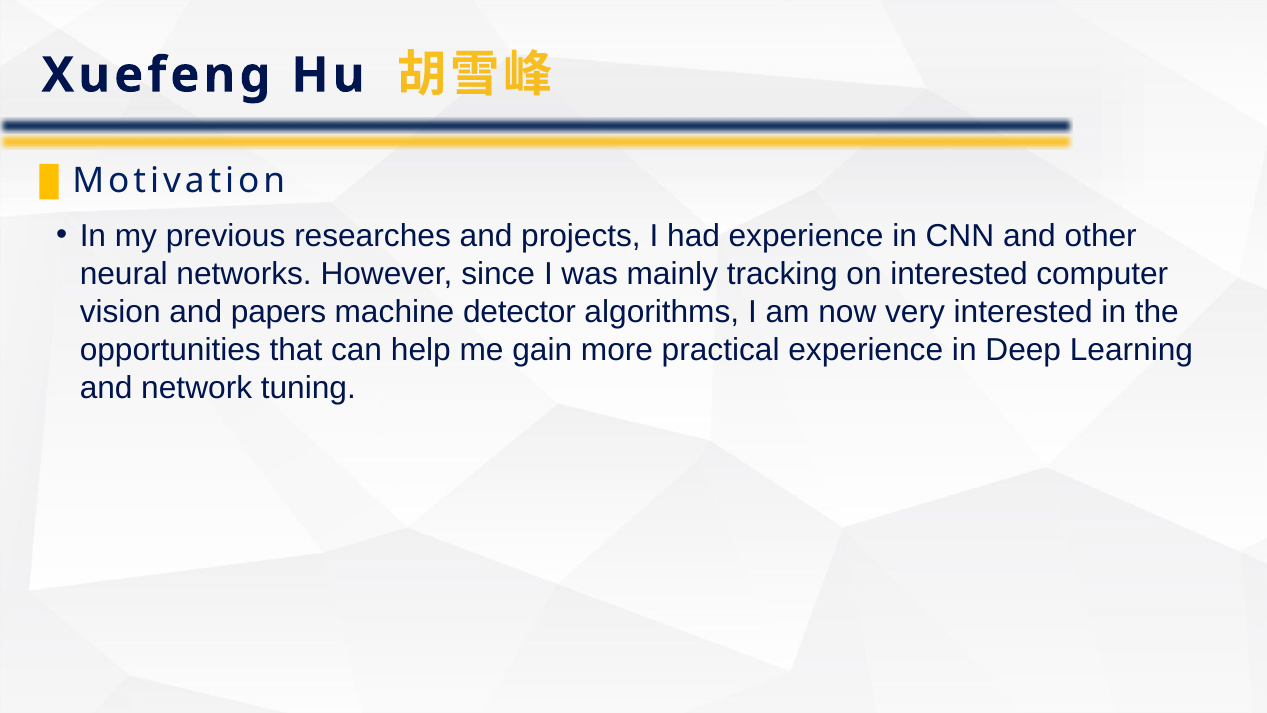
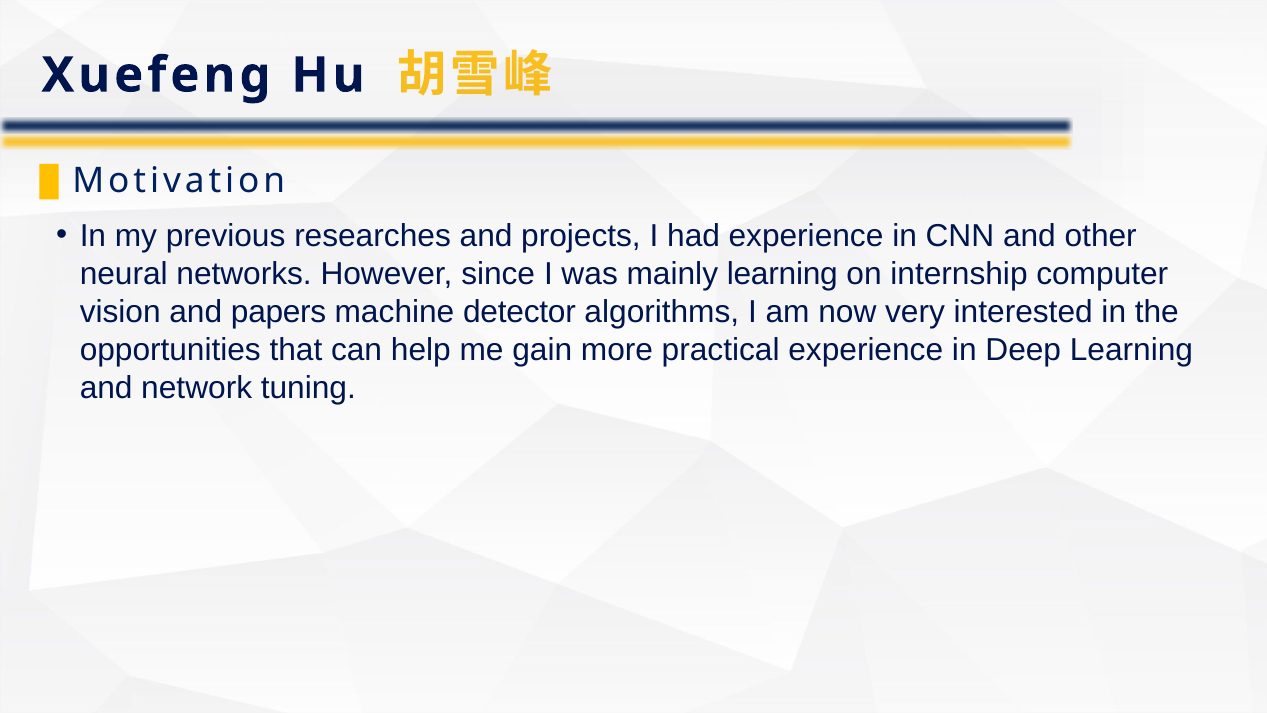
mainly tracking: tracking -> learning
on interested: interested -> internship
